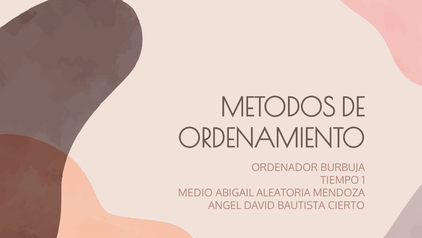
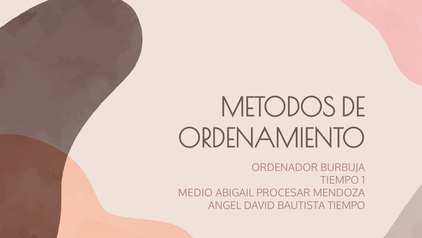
ALEATORIA: ALEATORIA -> PROCESAR
BAUTISTA CIERTO: CIERTO -> TIEMPO
